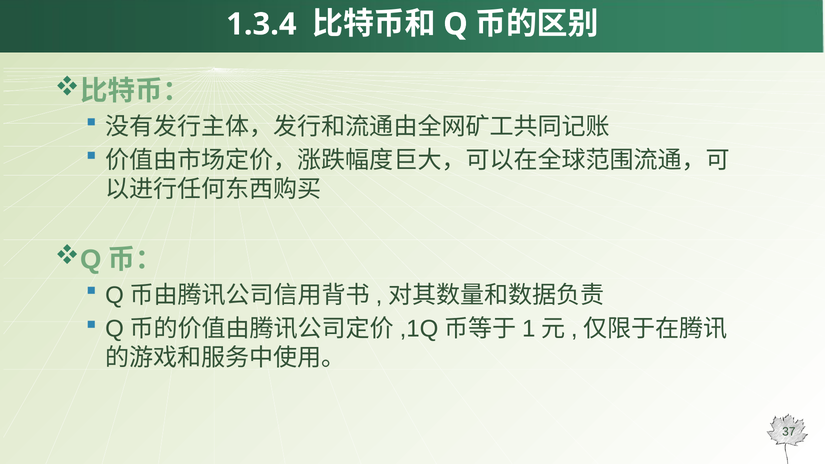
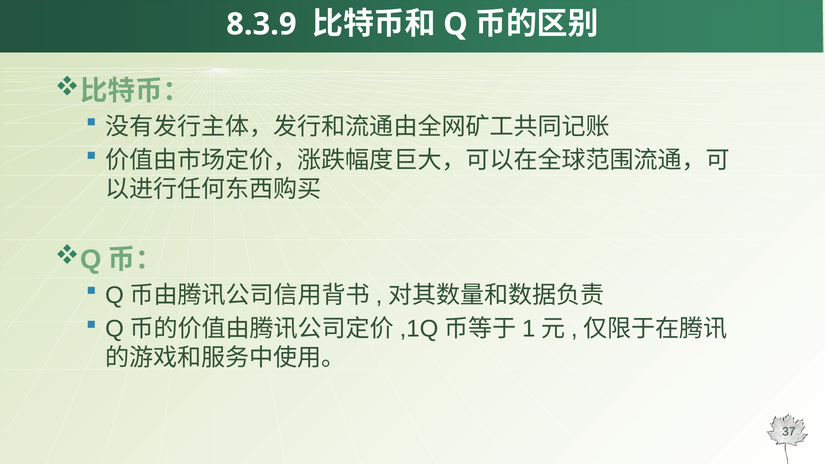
1.3.4: 1.3.4 -> 8.3.9
